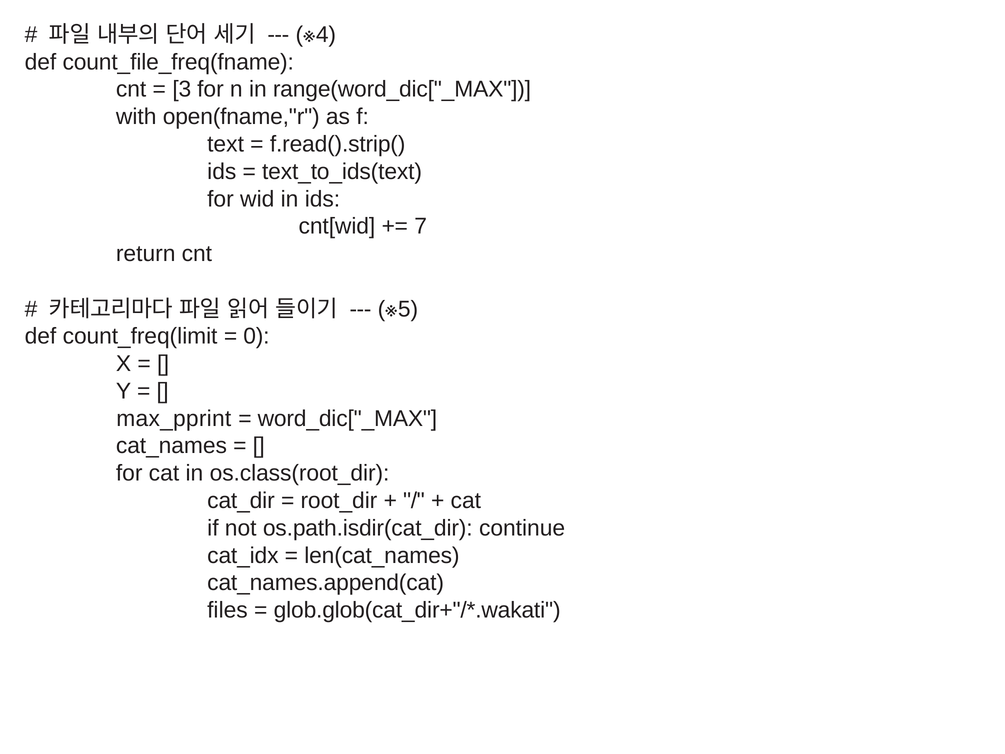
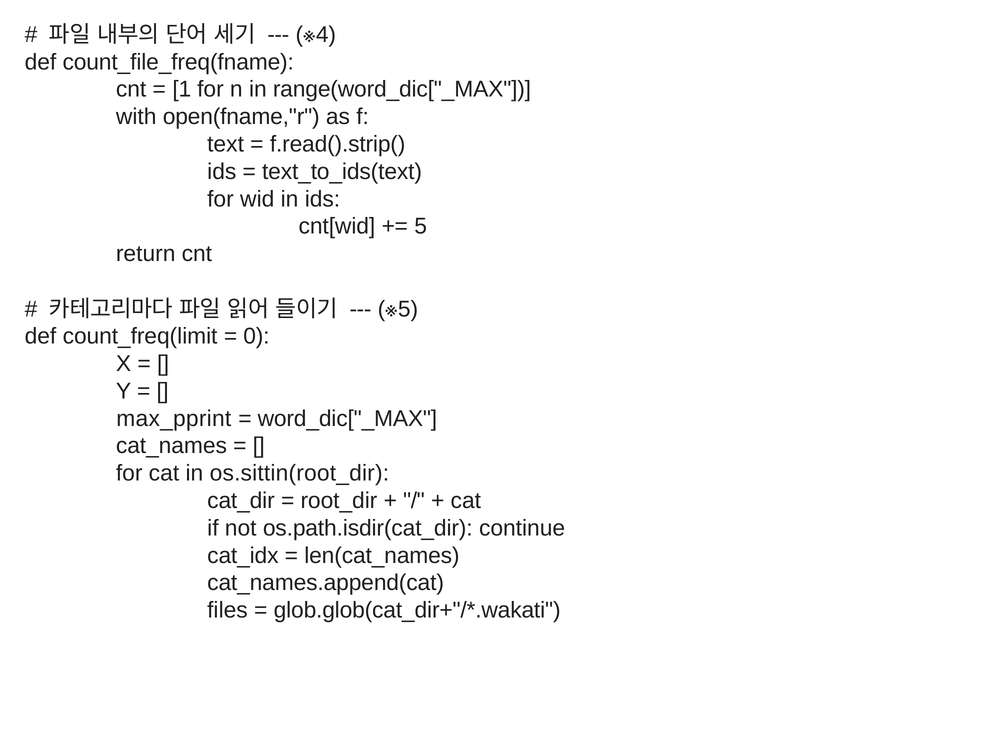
3: 3 -> 1
7 at (421, 226): 7 -> 5
os.class(root_dir: os.class(root_dir -> os.sittin(root_dir
